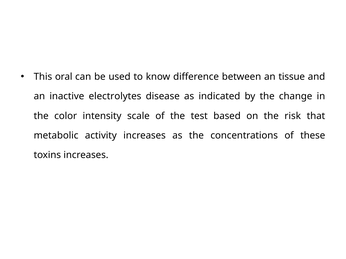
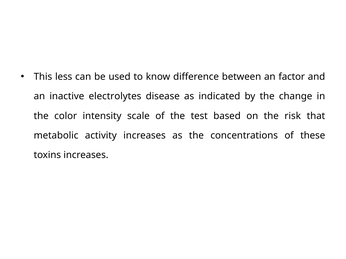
oral: oral -> less
tissue: tissue -> factor
